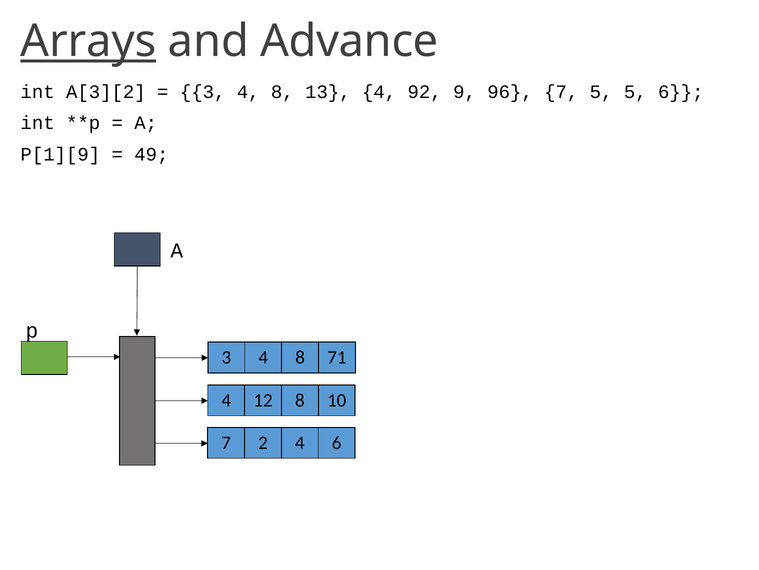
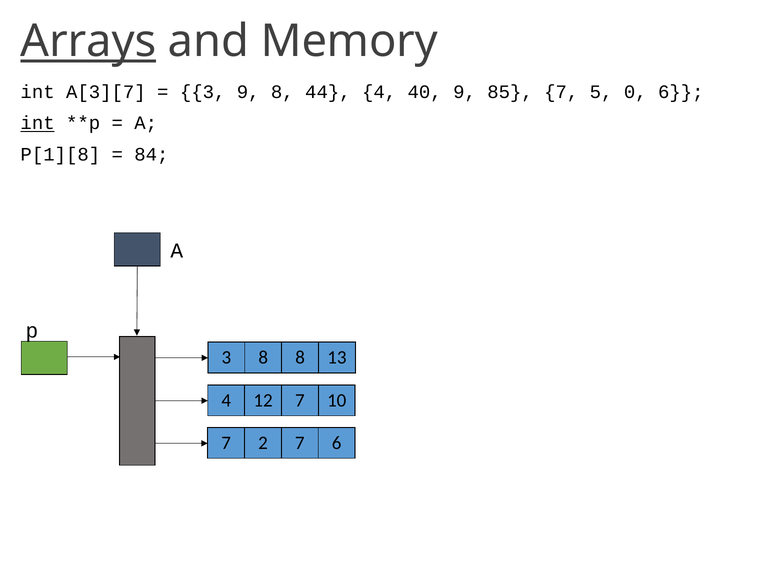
Advance: Advance -> Memory
A[3][2: A[3][2 -> A[3][7
4 at (248, 92): 4 -> 9
13: 13 -> 44
92: 92 -> 40
96: 96 -> 85
5 5: 5 -> 0
int at (38, 123) underline: none -> present
P[1][9: P[1][9 -> P[1][8
49: 49 -> 84
4 at (263, 357): 4 -> 8
71: 71 -> 13
12 8: 8 -> 7
2 4: 4 -> 7
